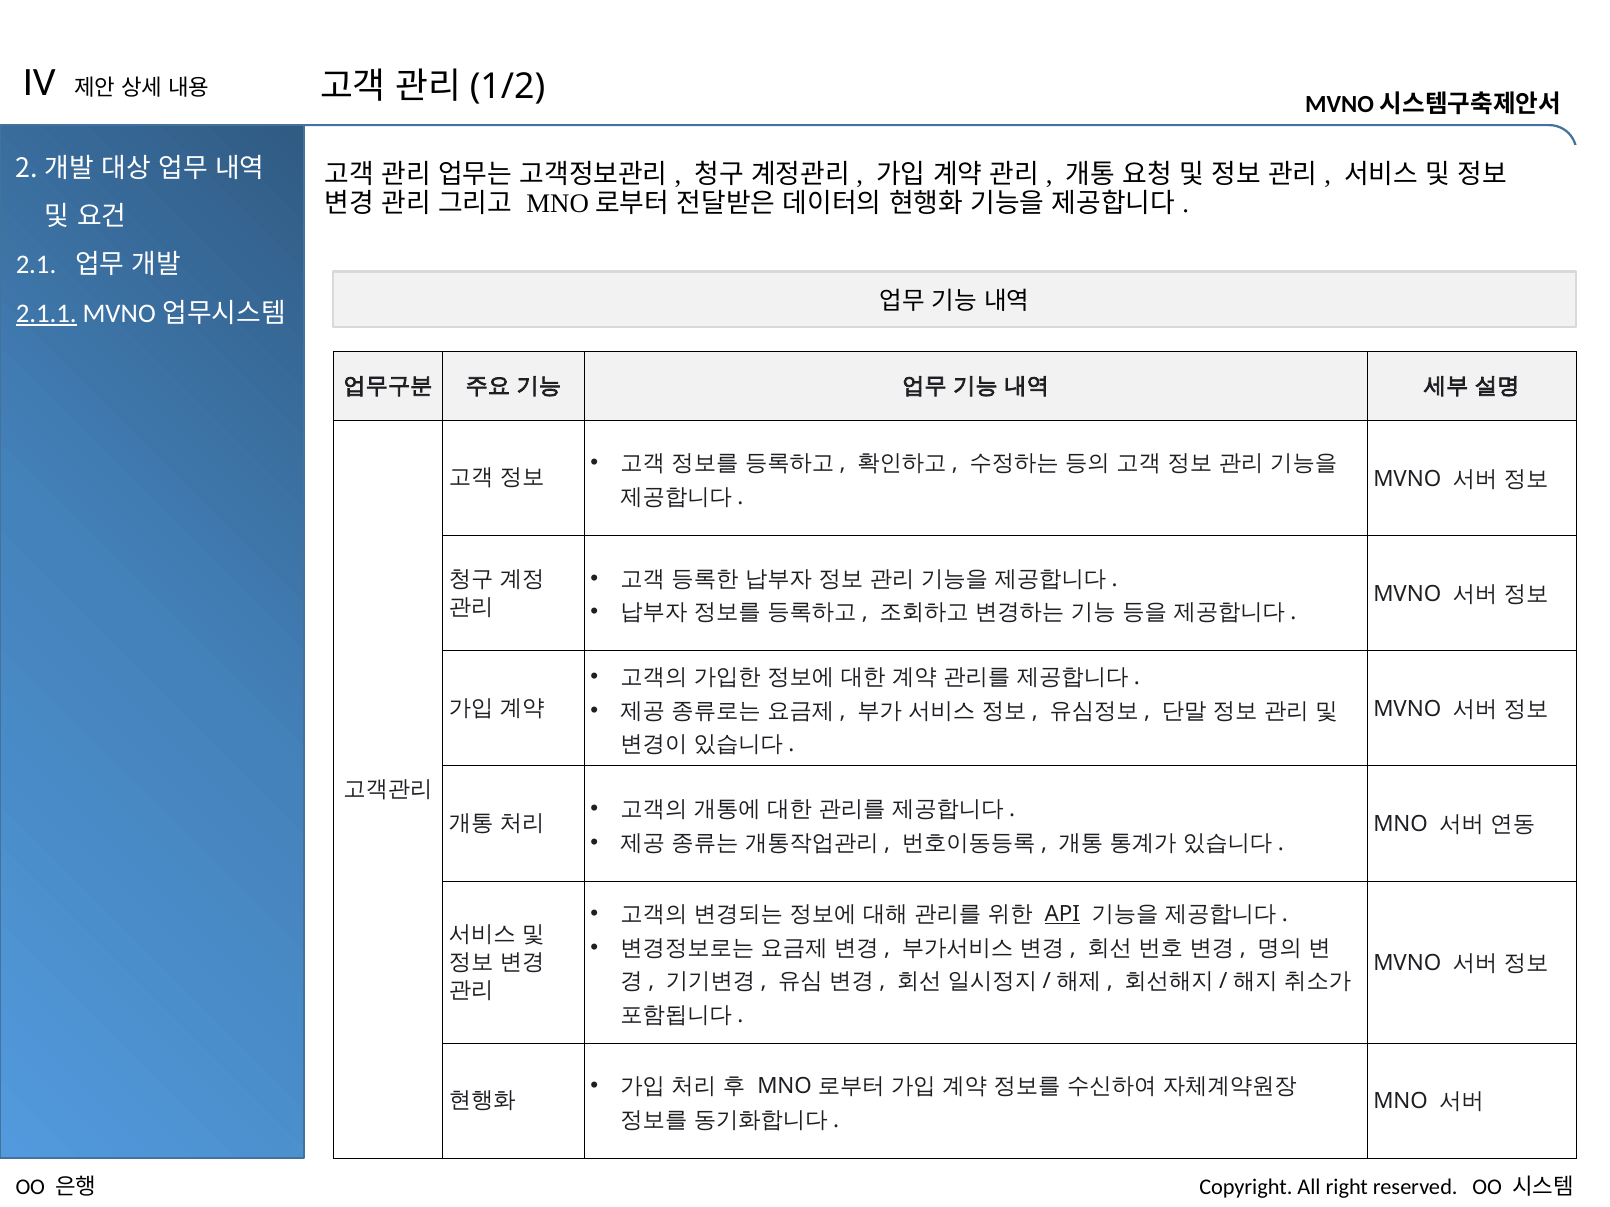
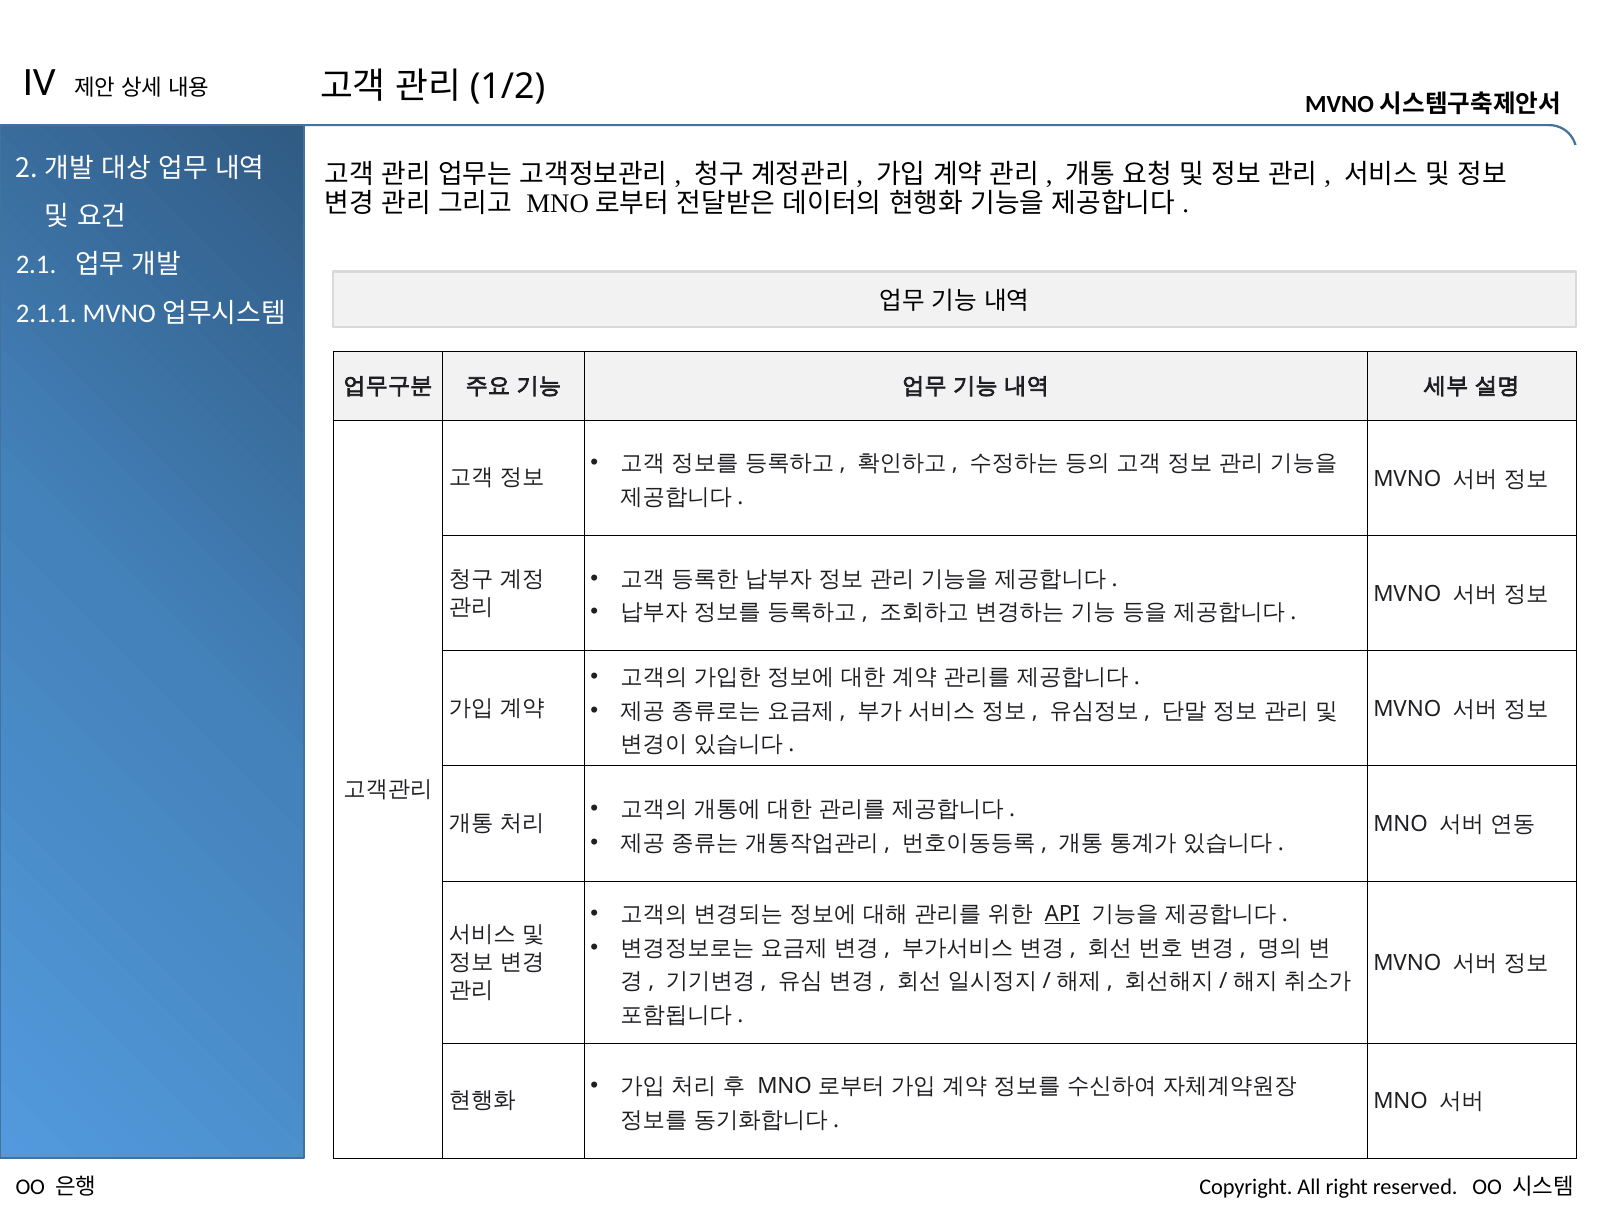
2.1.1 underline: present -> none
